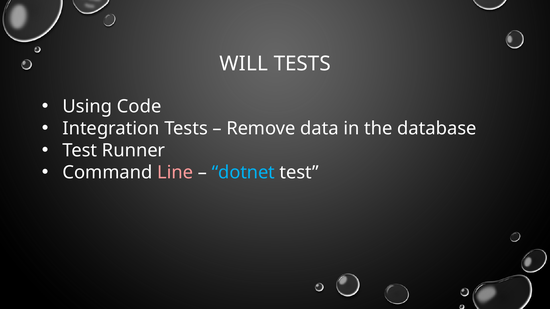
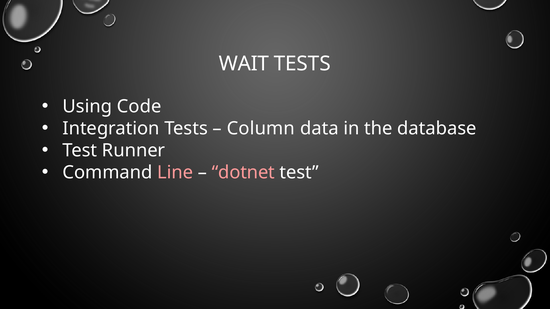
WILL: WILL -> WAIT
Remove: Remove -> Column
dotnet colour: light blue -> pink
